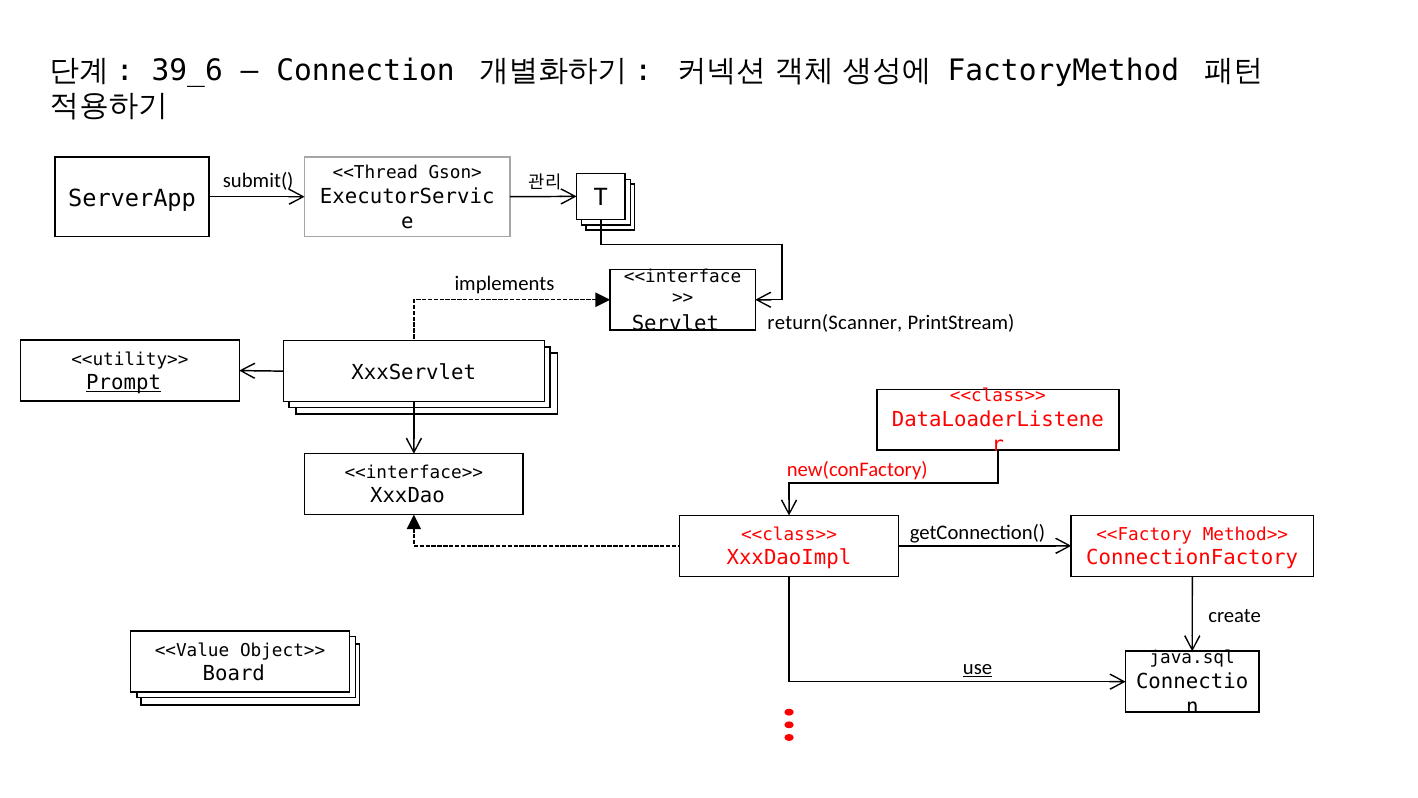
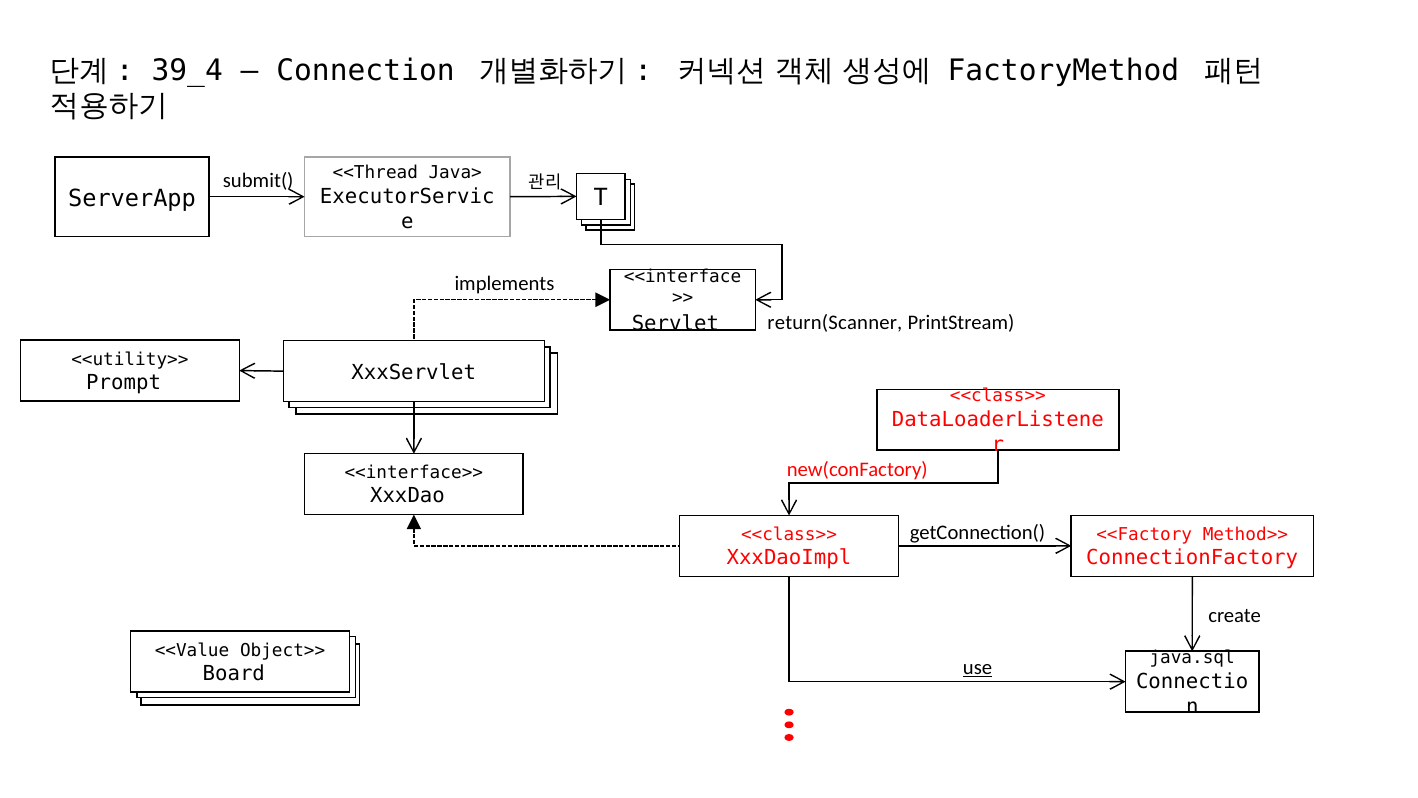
39_6: 39_6 -> 39_4
Gson>: Gson> -> Java>
Prompt underline: present -> none
